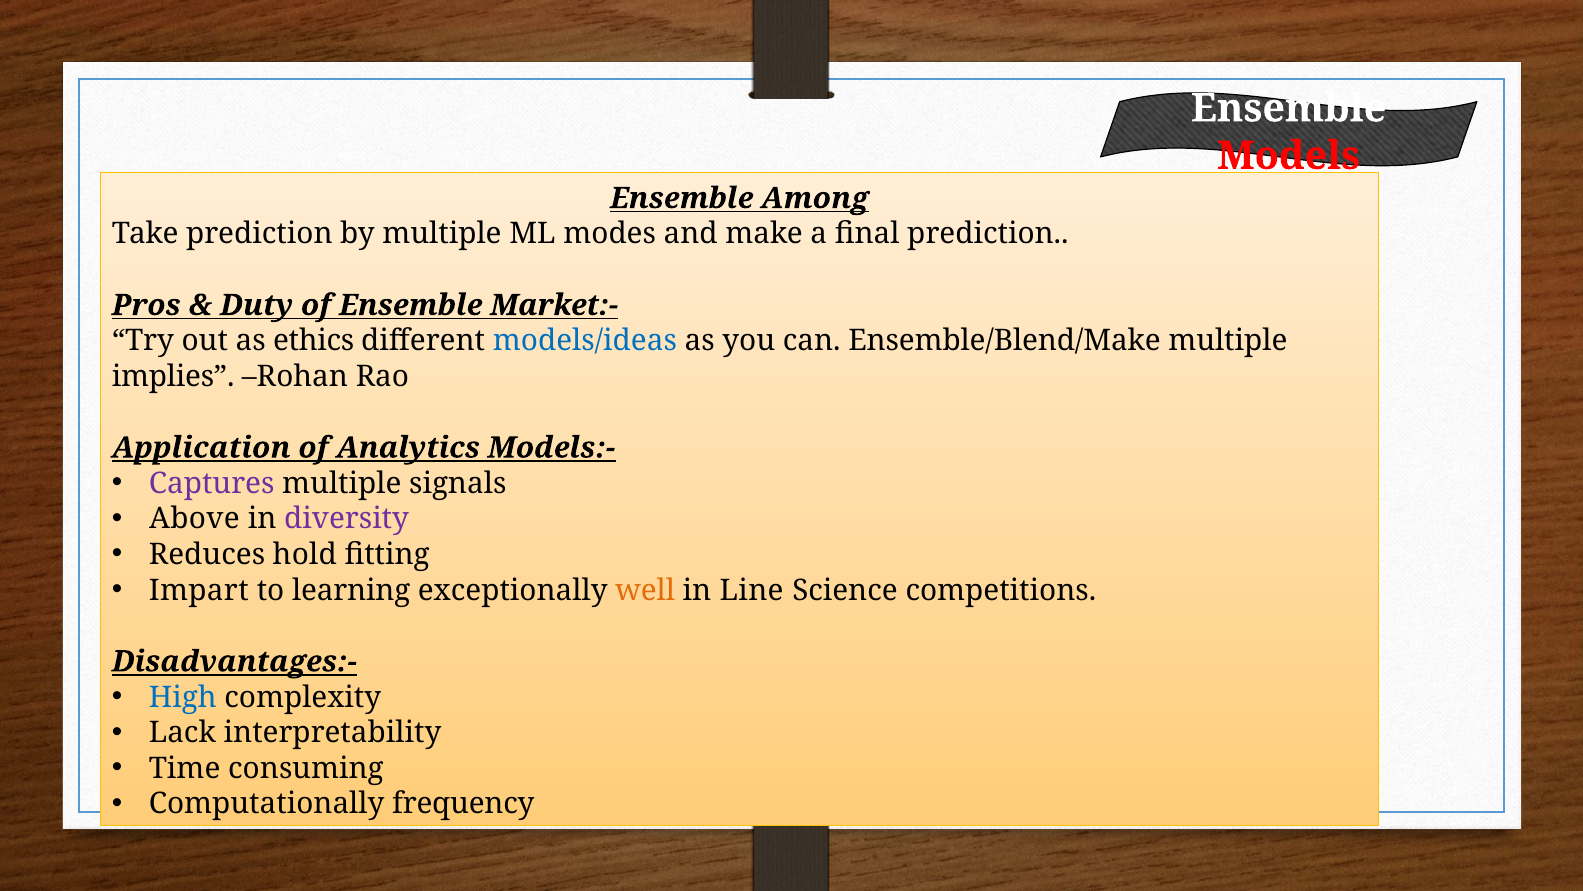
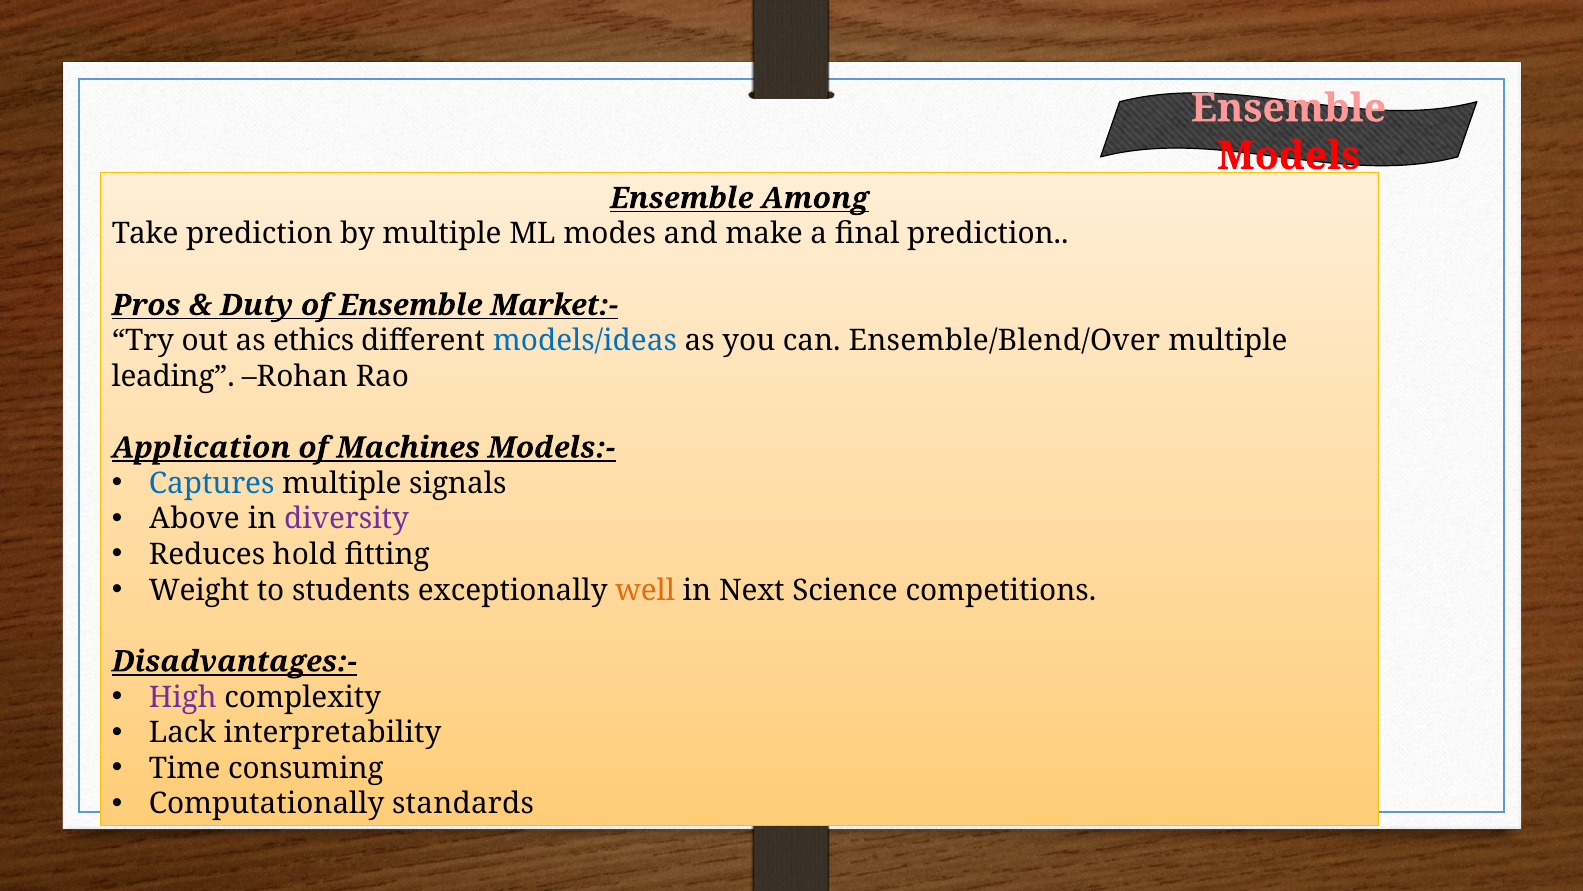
Ensemble at (1289, 108) colour: white -> pink
Ensemble/Blend/Make: Ensemble/Blend/Make -> Ensemble/Blend/Over
implies: implies -> leading
Analytics: Analytics -> Machines
Captures colour: purple -> blue
Impart: Impart -> Weight
learning: learning -> students
Line: Line -> Next
High colour: blue -> purple
frequency: frequency -> standards
